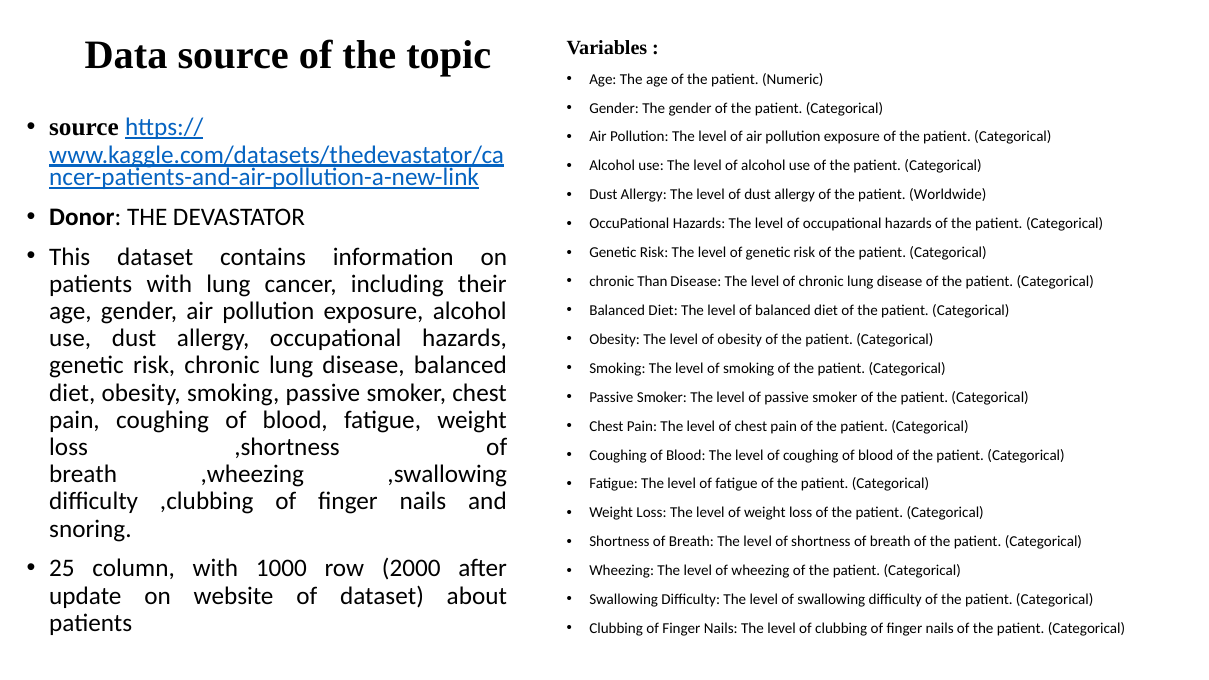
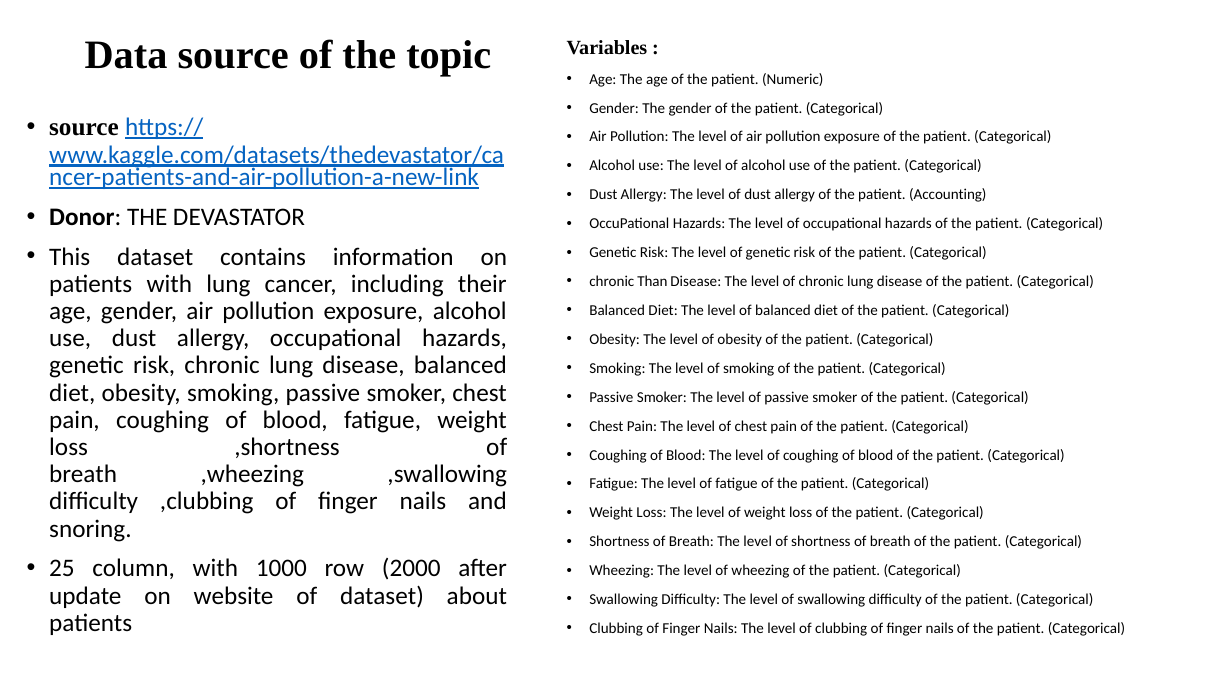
Worldwide: Worldwide -> Accounting
